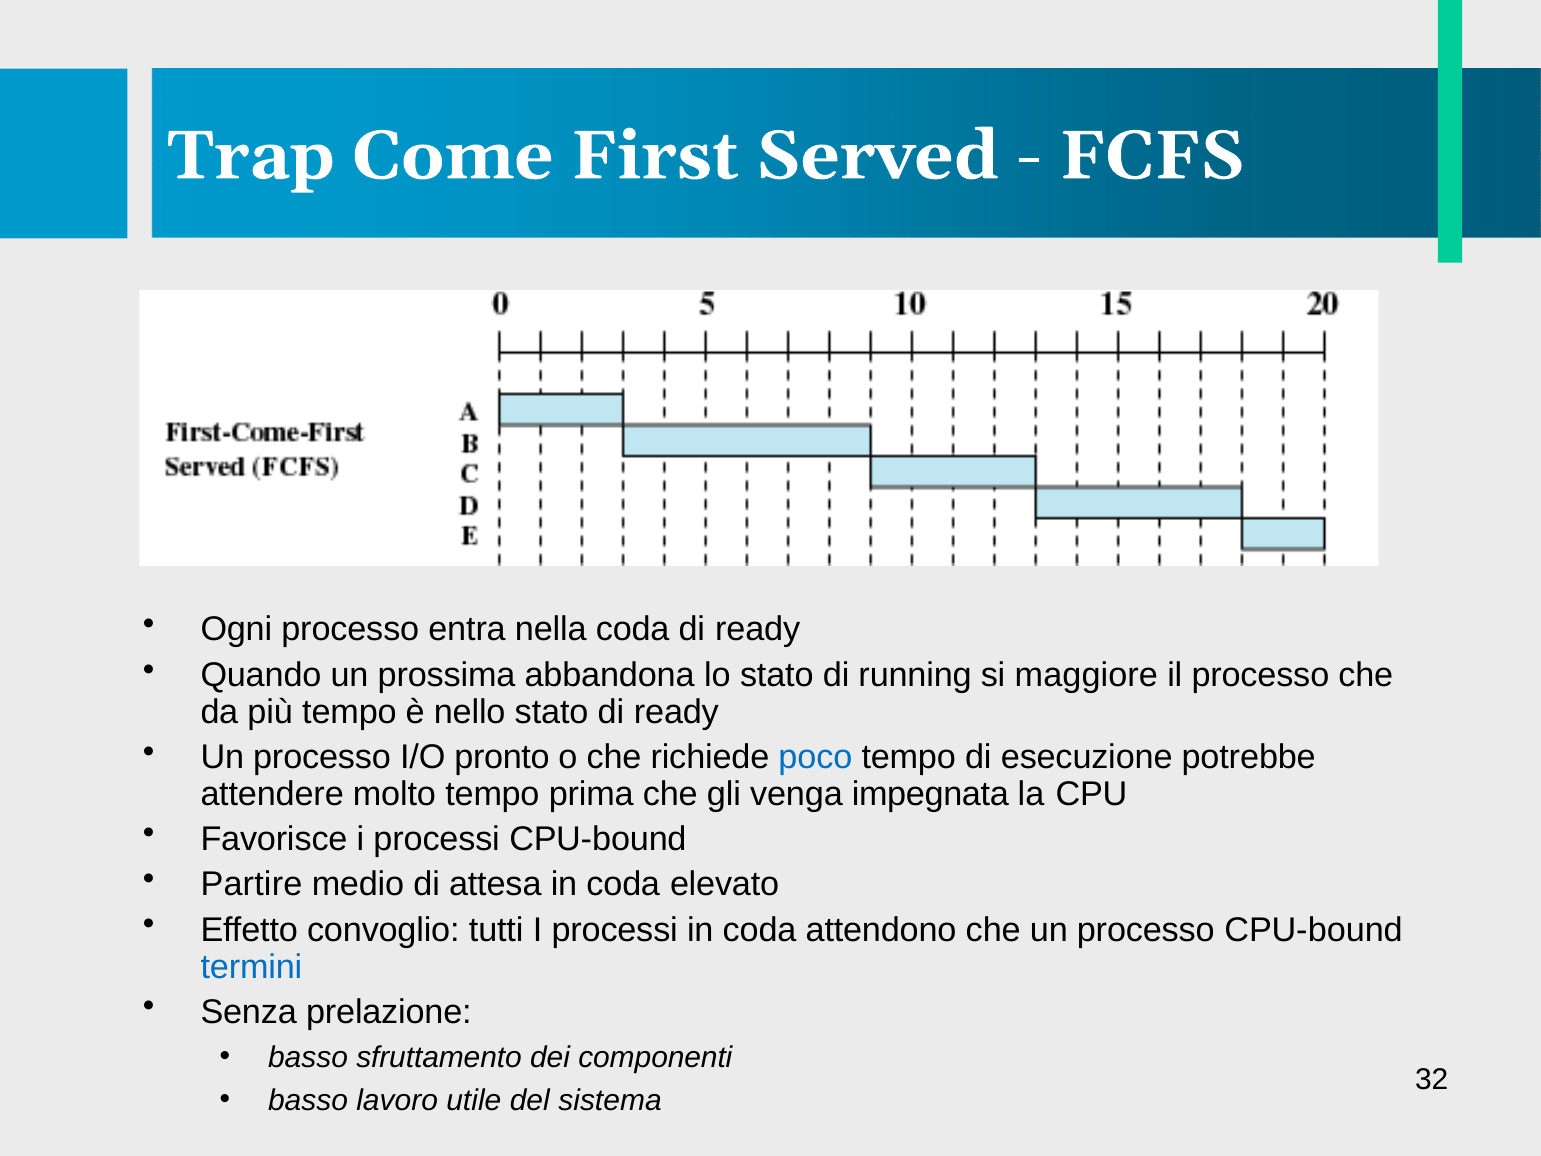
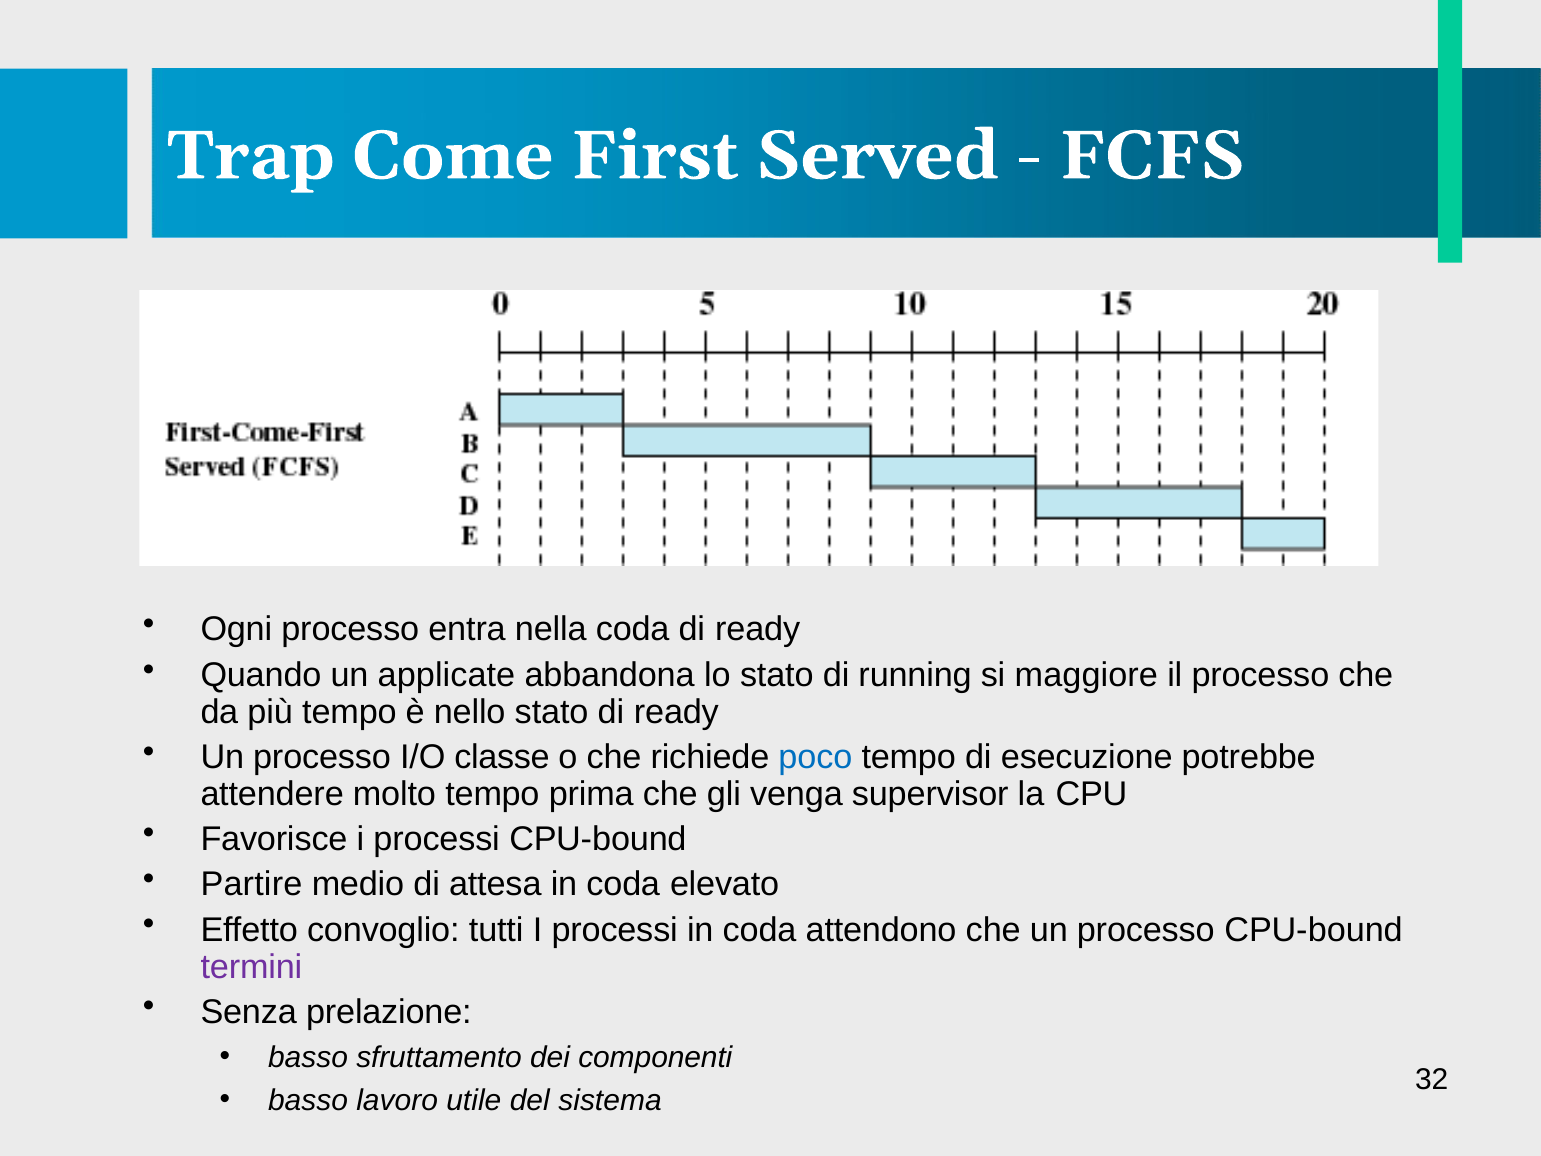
prossima: prossima -> applicate
pronto: pronto -> classe
impegnata: impegnata -> supervisor
termini colour: blue -> purple
